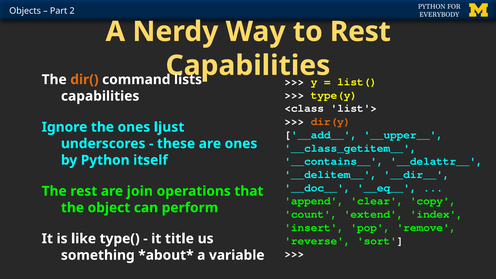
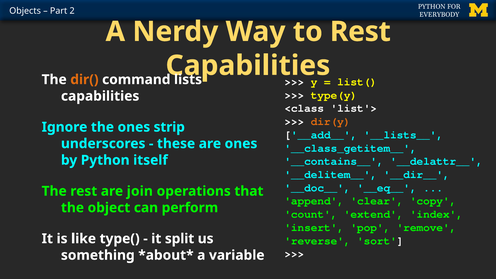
ljust: ljust -> strip
__upper__: __upper__ -> __lists__
title: title -> split
